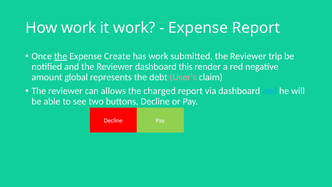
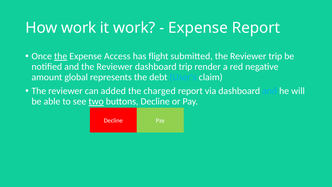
Create: Create -> Access
has work: work -> flight
dashboard this: this -> trip
User's colour: pink -> light blue
allows: allows -> added
two underline: none -> present
